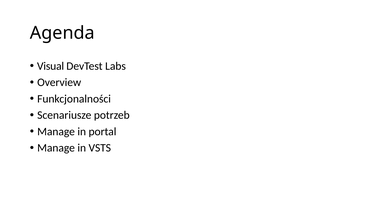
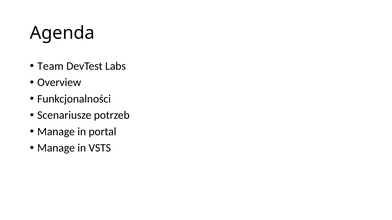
Visual: Visual -> Team
